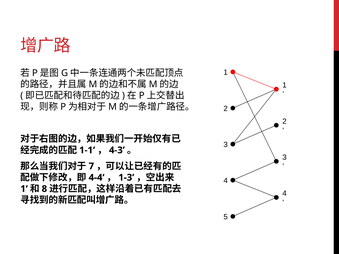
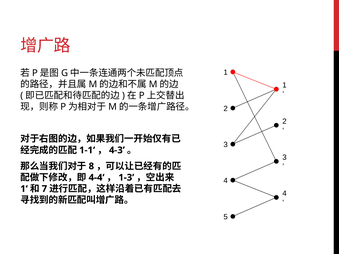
7: 7 -> 8
8: 8 -> 7
